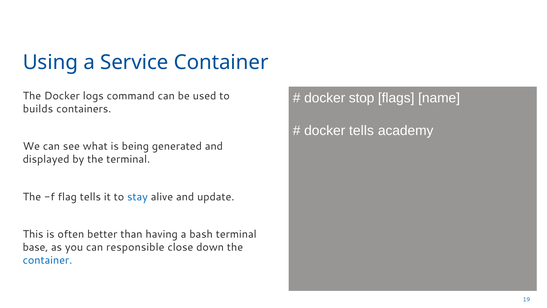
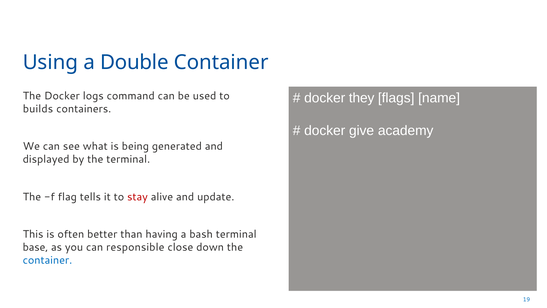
Service: Service -> Double
stop: stop -> they
docker tells: tells -> give
stay colour: blue -> red
